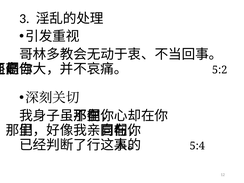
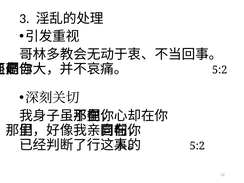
5:4 at (197, 146): 5:4 -> 5:2
